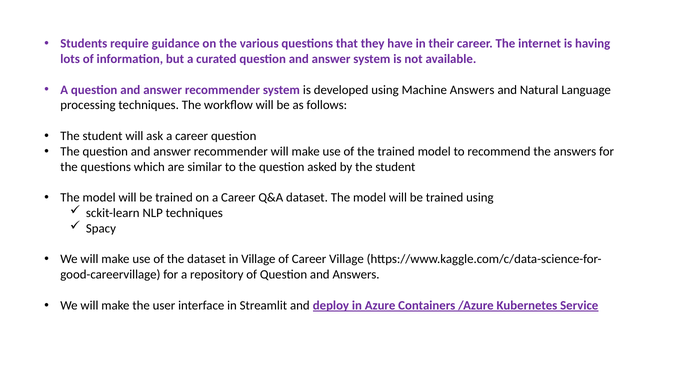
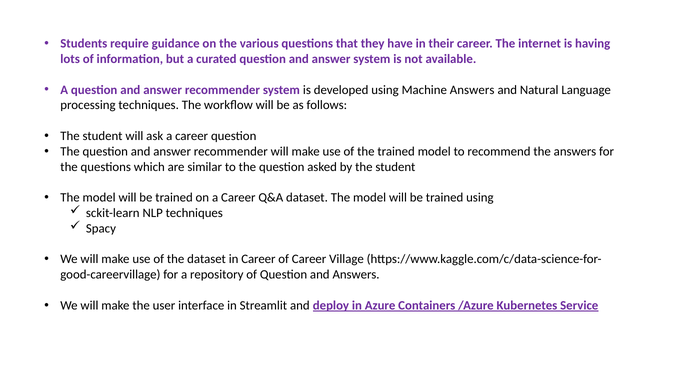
in Village: Village -> Career
